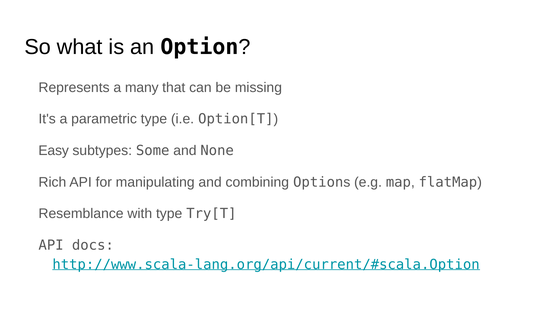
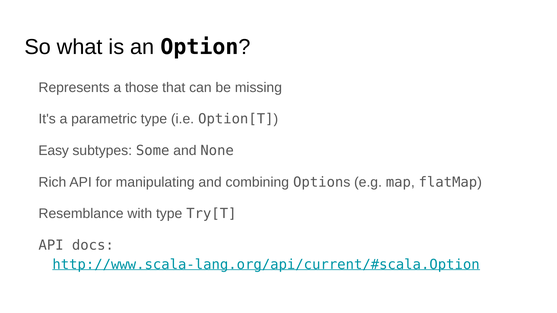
many: many -> those
